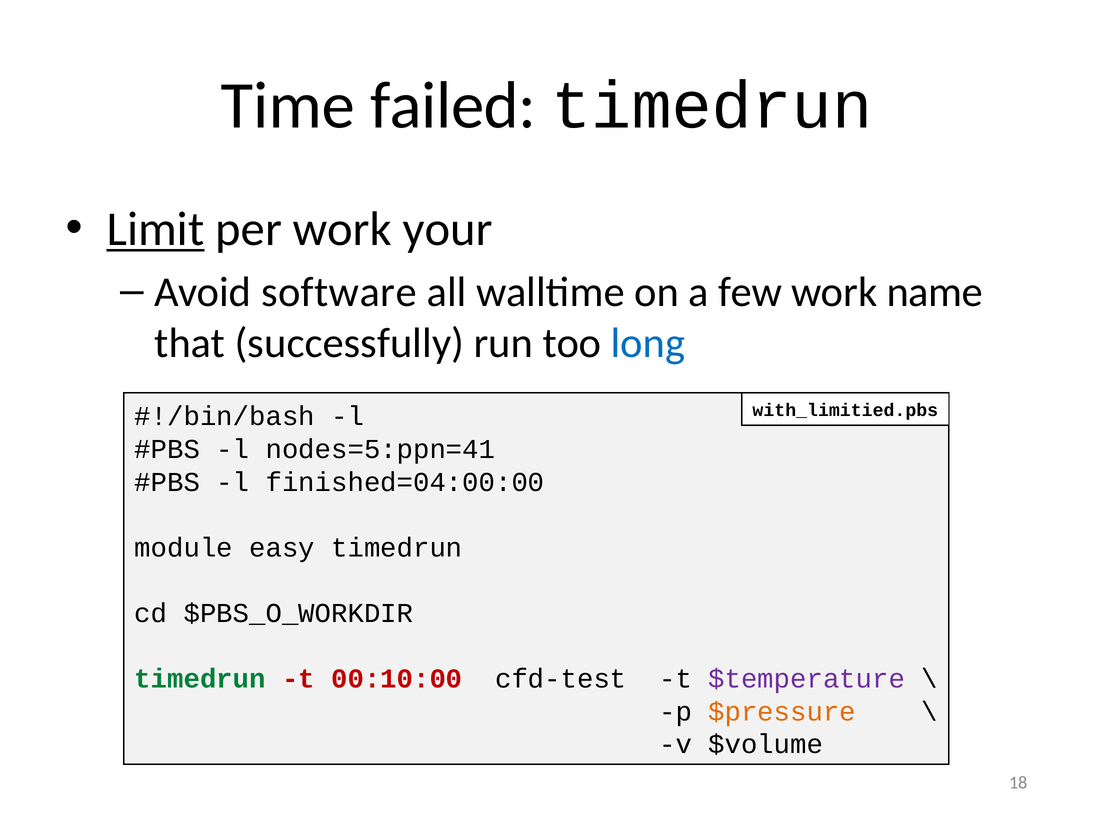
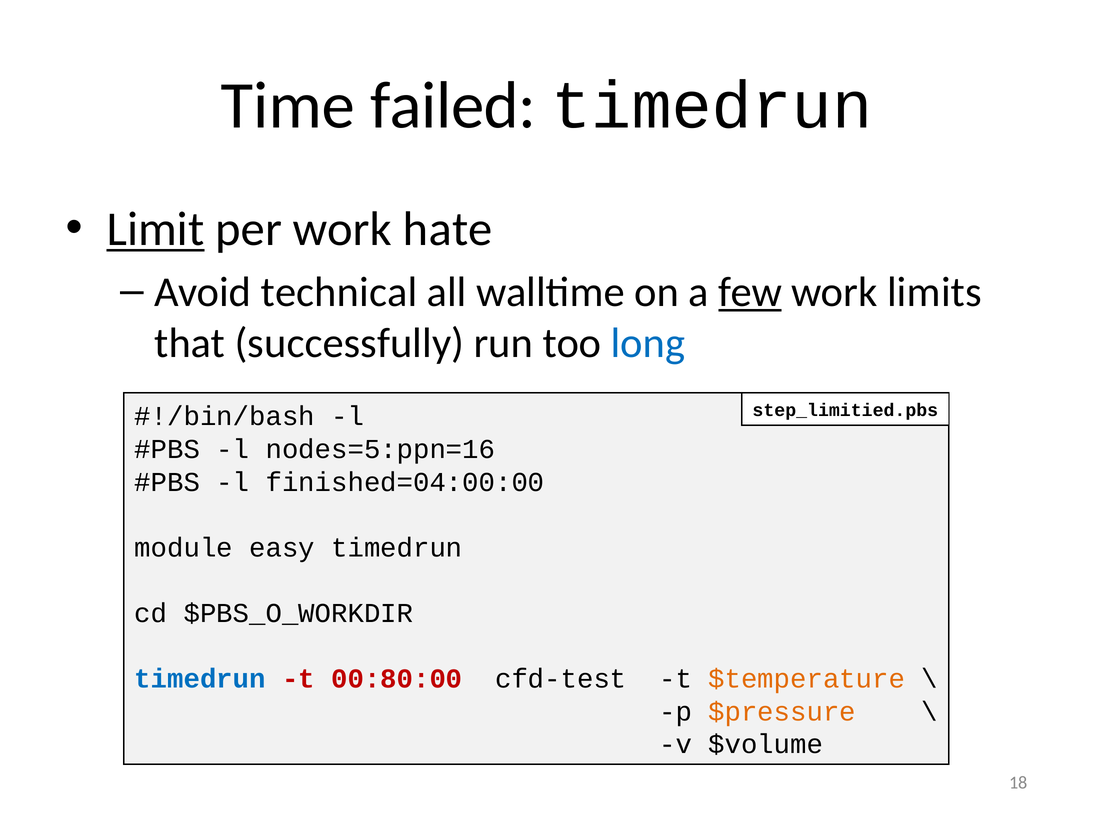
your: your -> hate
software: software -> technical
few underline: none -> present
name: name -> limits
with_limitied.pbs: with_limitied.pbs -> step_limitied.pbs
nodes=5:ppn=41: nodes=5:ppn=41 -> nodes=5:ppn=16
timedrun at (200, 679) colour: green -> blue
00:10:00: 00:10:00 -> 00:80:00
$temperature colour: purple -> orange
